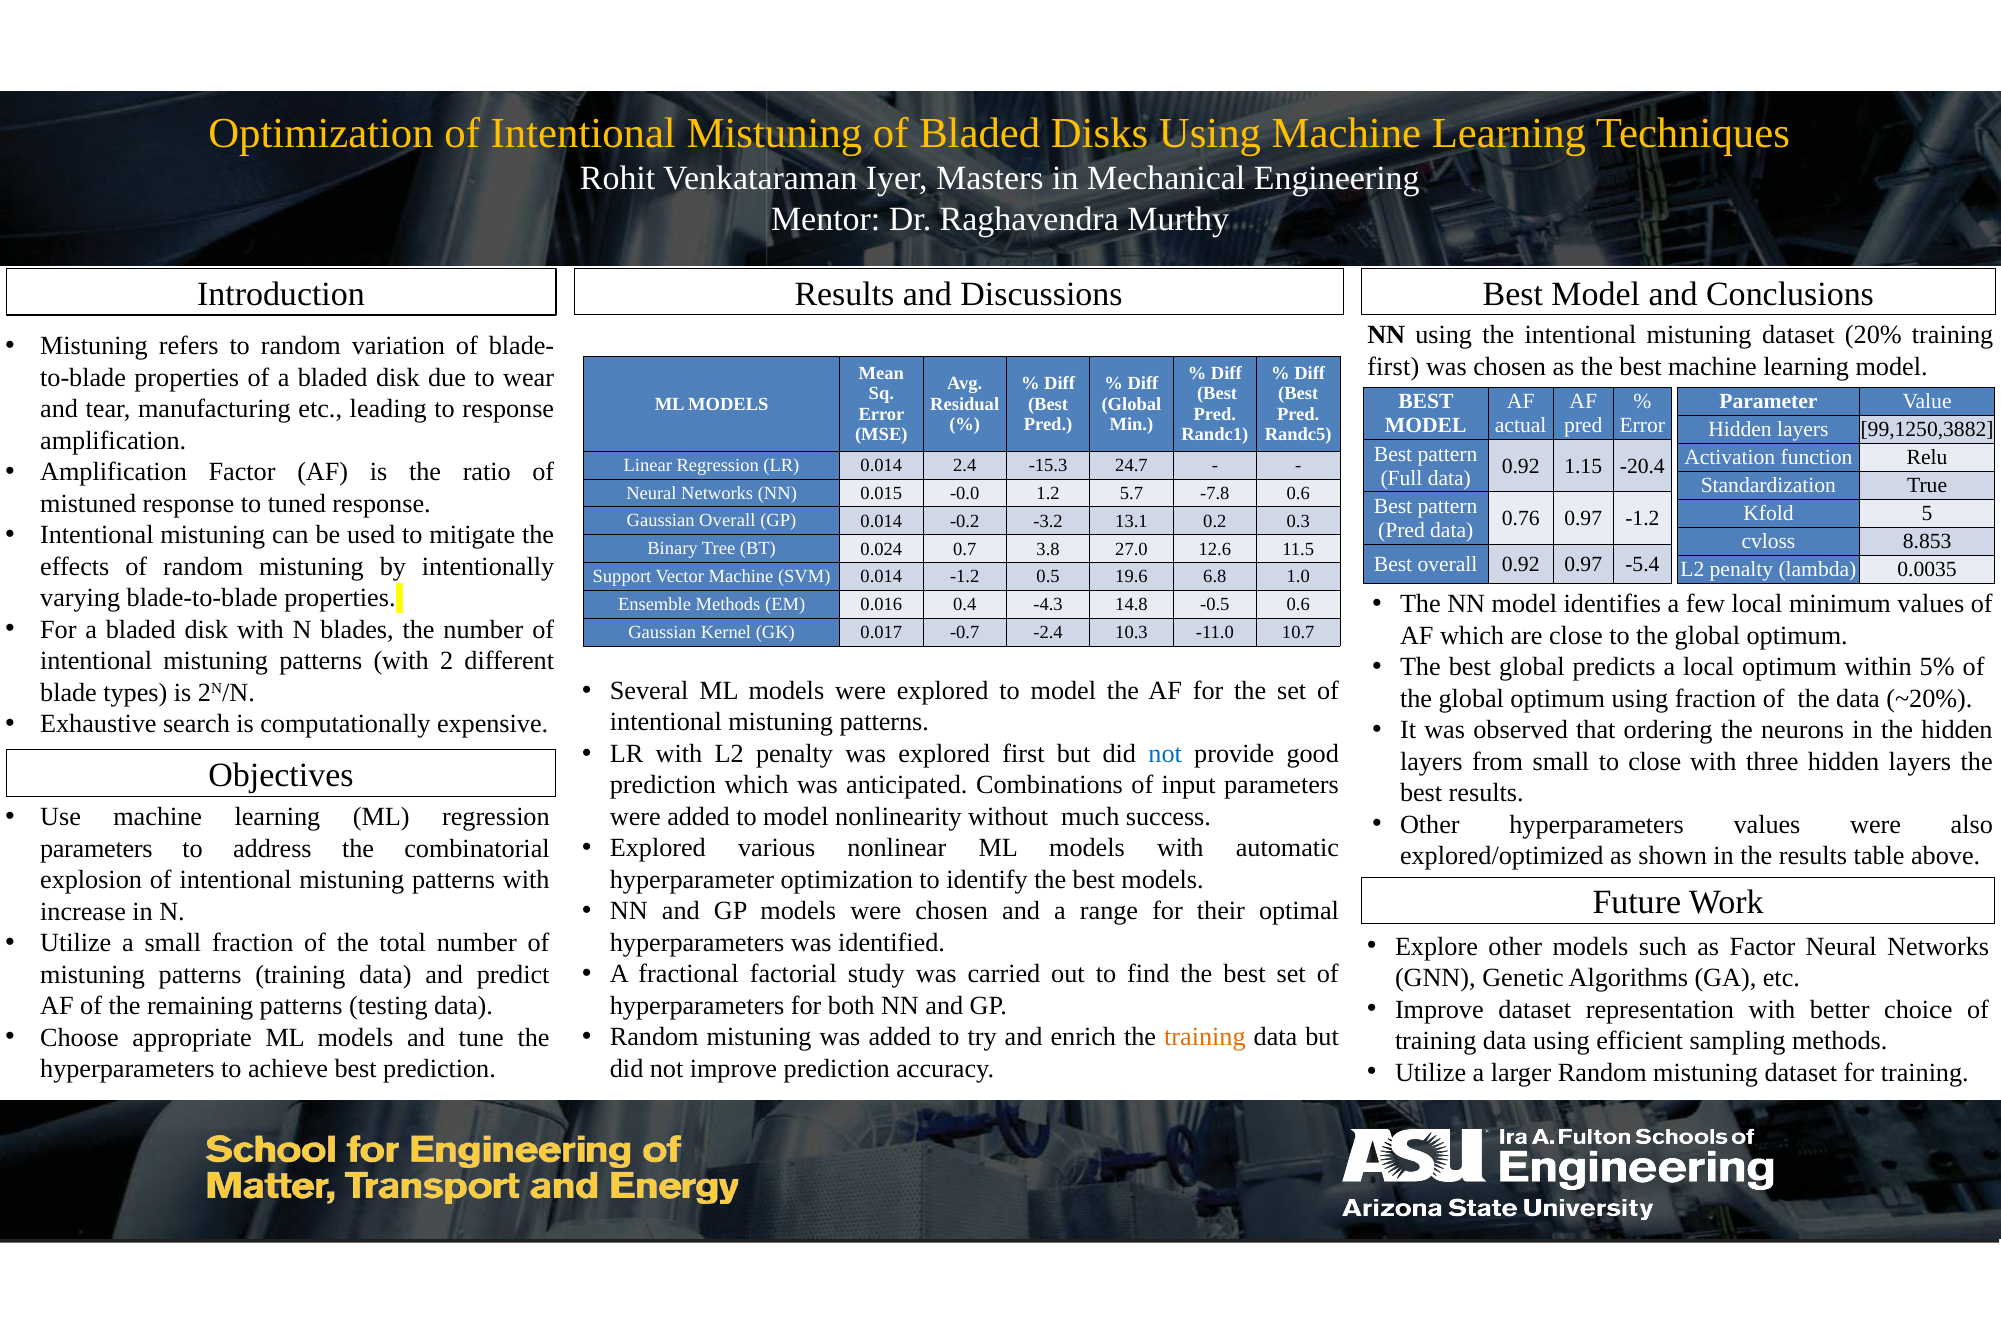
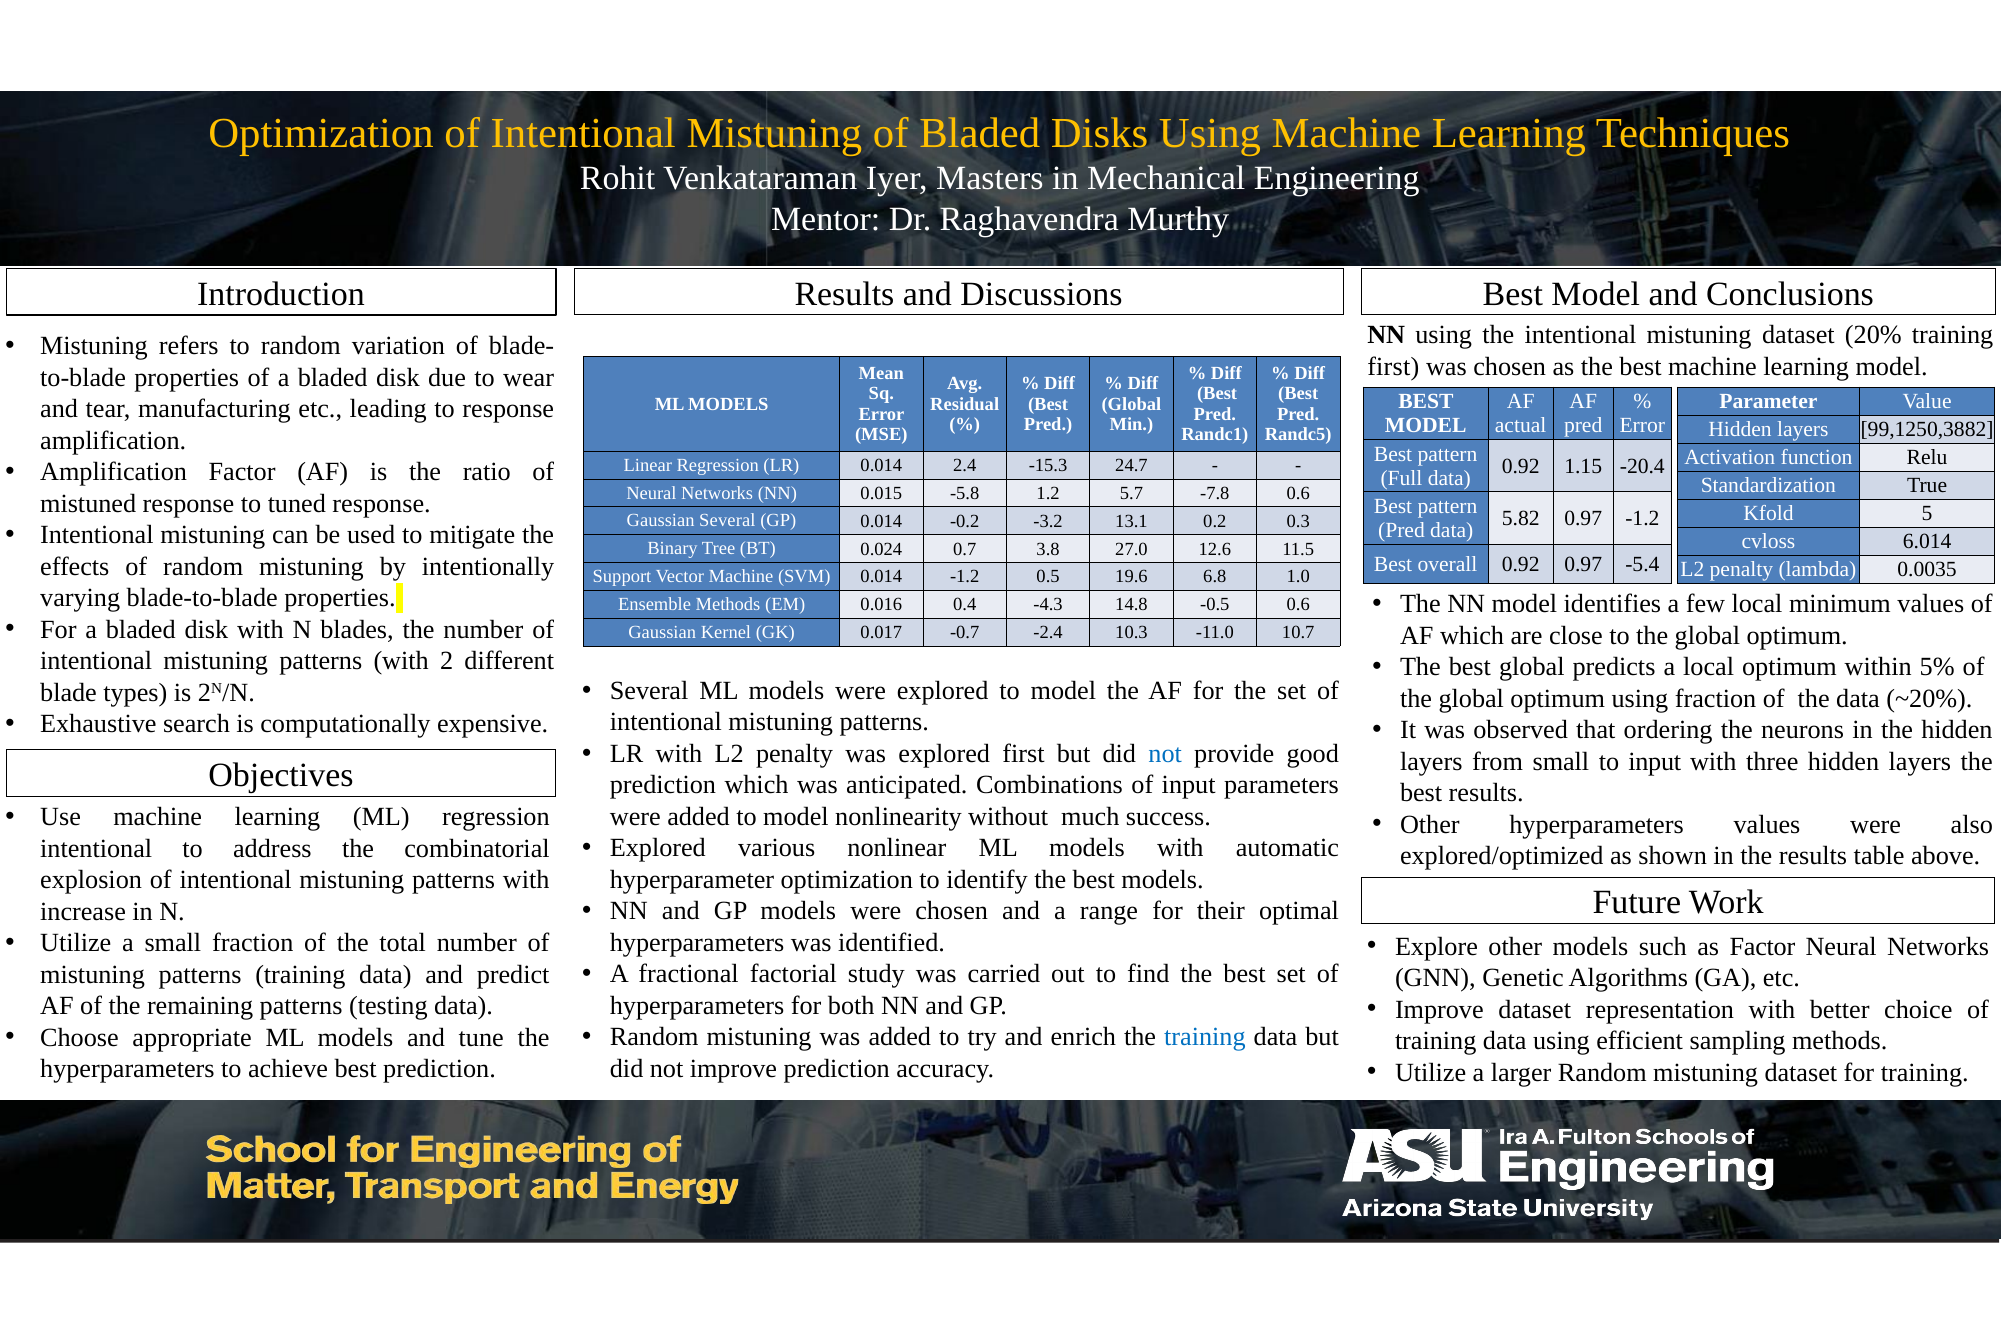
-0.0: -0.0 -> -5.8
0.76: 0.76 -> 5.82
Gaussian Overall: Overall -> Several
8.853: 8.853 -> 6.014
to close: close -> input
parameters at (96, 848): parameters -> intentional
training at (1205, 1037) colour: orange -> blue
